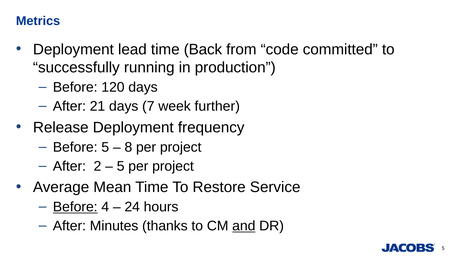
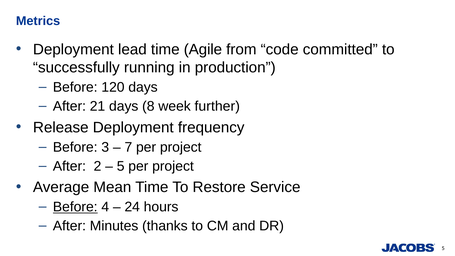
Back: Back -> Agile
7: 7 -> 8
Before 5: 5 -> 3
8: 8 -> 7
and underline: present -> none
